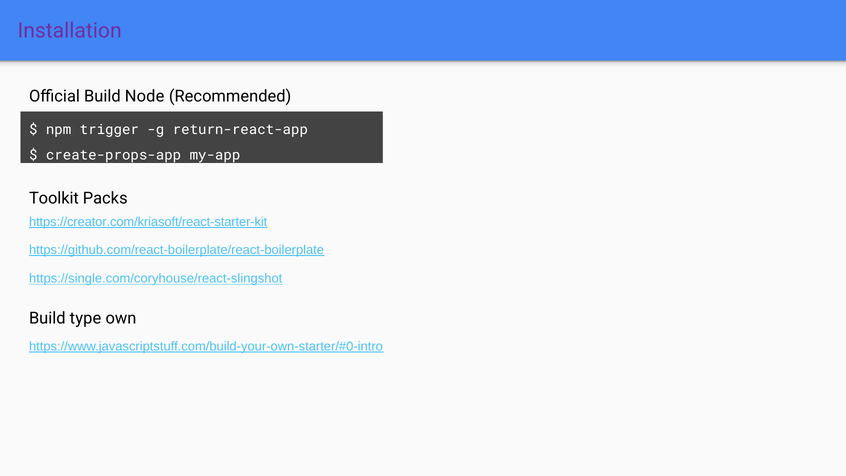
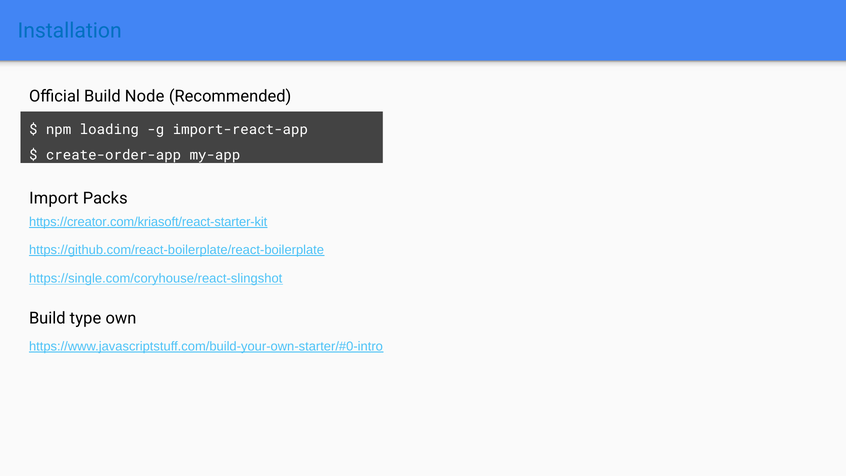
Installation colour: purple -> blue
trigger: trigger -> loading
return-react-app: return-react-app -> import-react-app
create-props-app: create-props-app -> create-order-app
Toolkit: Toolkit -> Import
